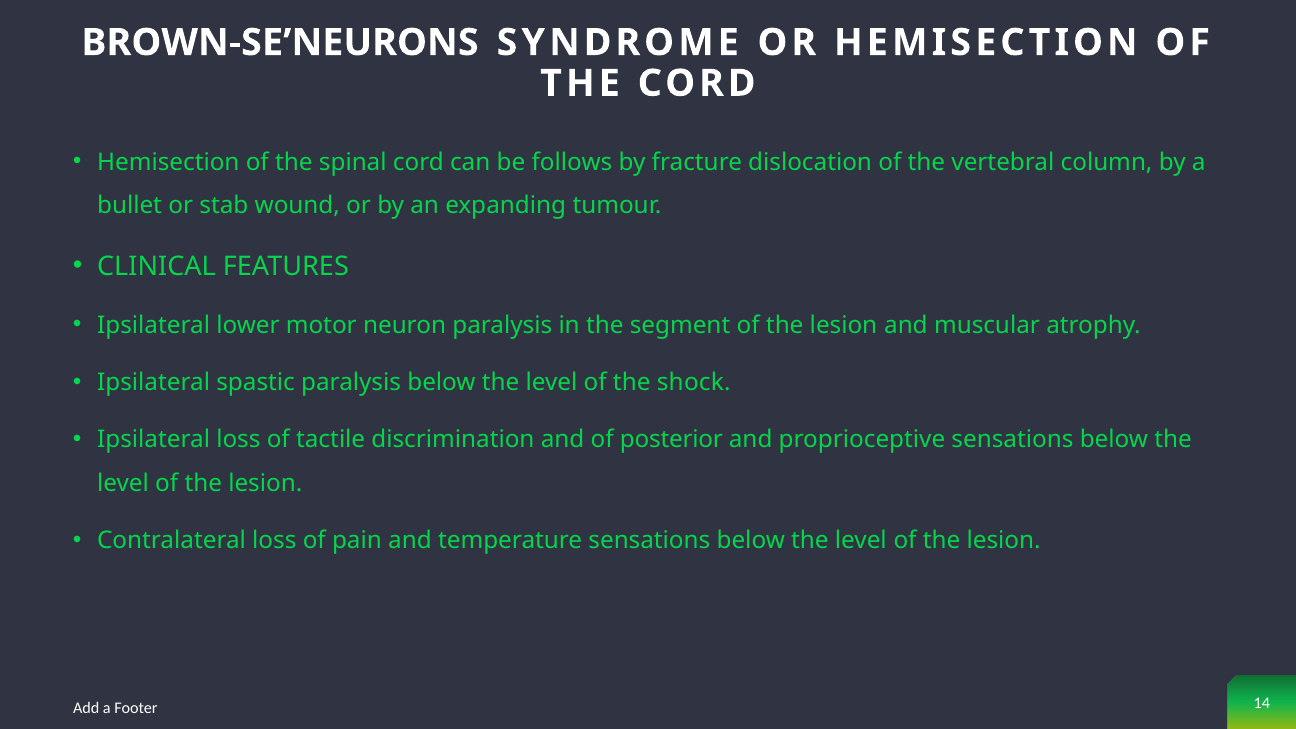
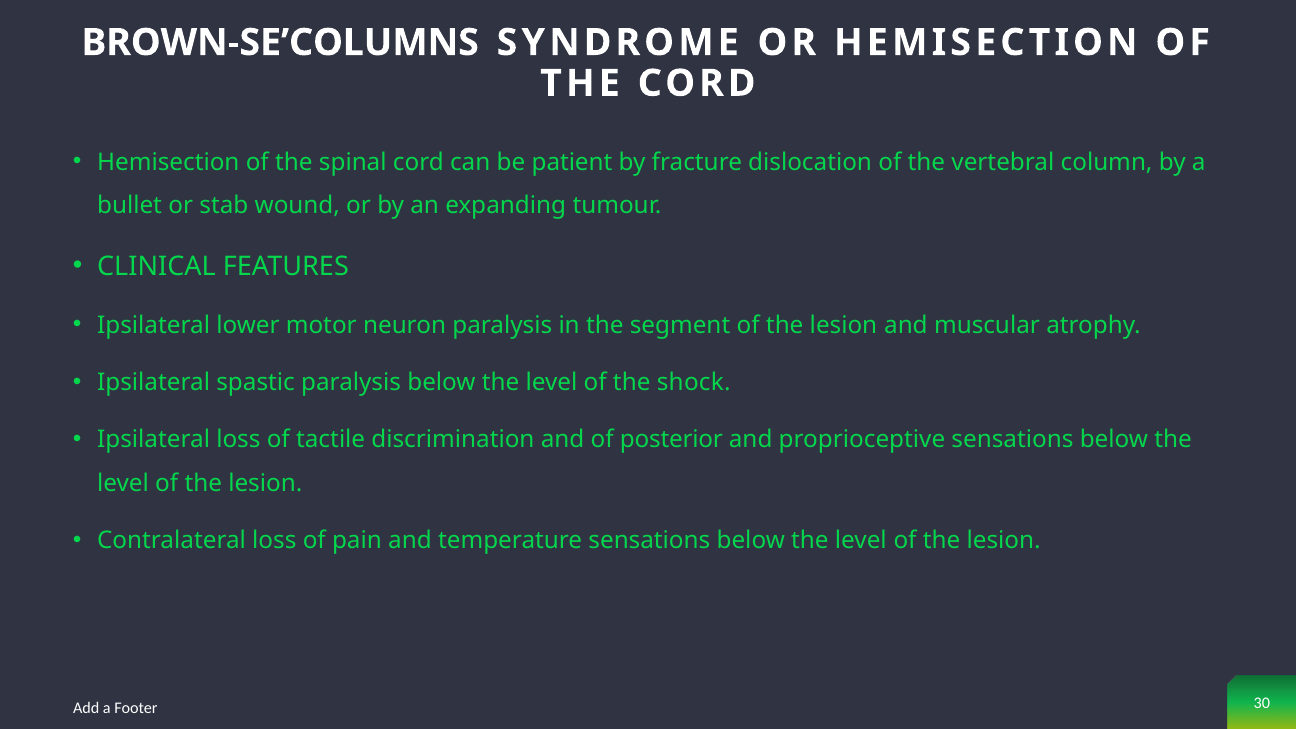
BROWN-SE’NEURONS: BROWN-SE’NEURONS -> BROWN-SE’COLUMNS
follows: follows -> patient
14: 14 -> 30
